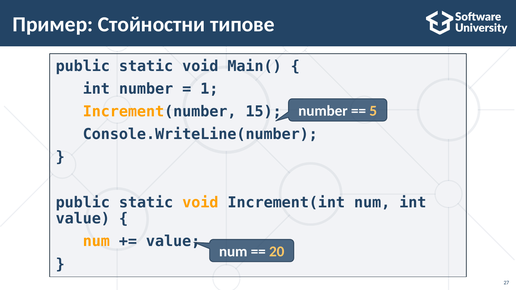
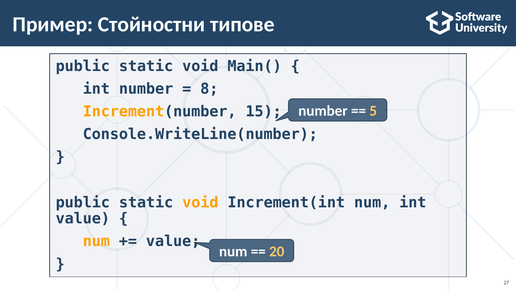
1: 1 -> 8
